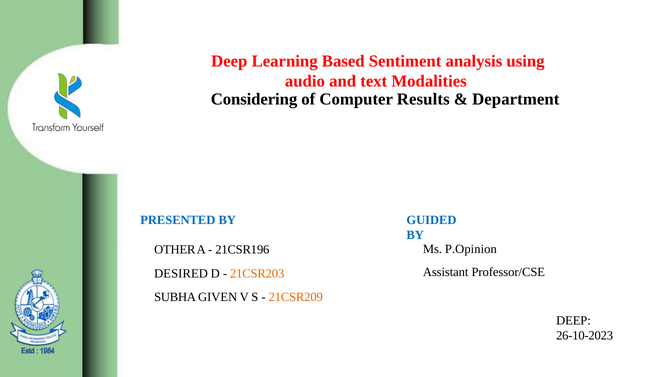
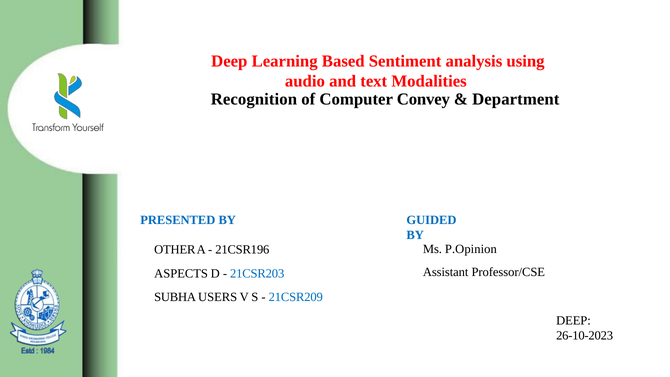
Considering: Considering -> Recognition
Results: Results -> Convey
DESIRED: DESIRED -> ASPECTS
21CSR203 colour: orange -> blue
GIVEN: GIVEN -> USERS
21CSR209 colour: orange -> blue
